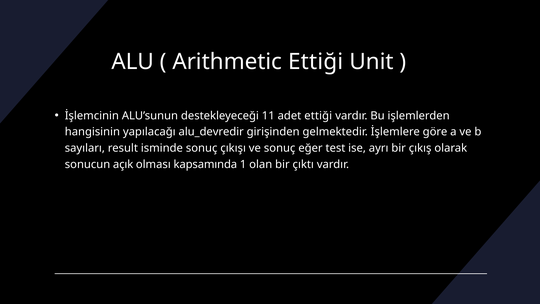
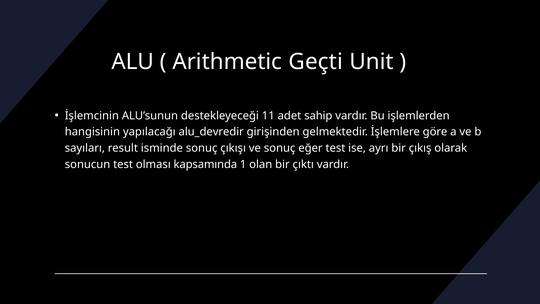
Arithmetic Ettiği: Ettiği -> Geçti
adet ettiği: ettiği -> sahip
sonucun açık: açık -> test
